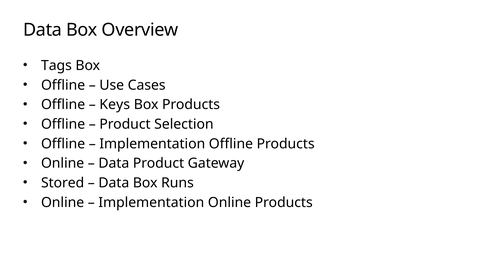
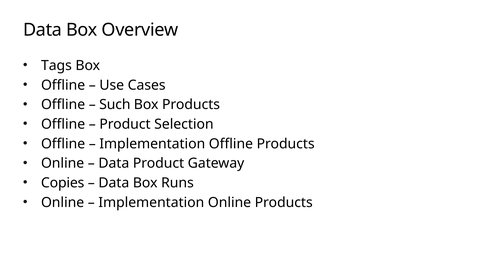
Keys: Keys -> Such
Stored: Stored -> Copies
